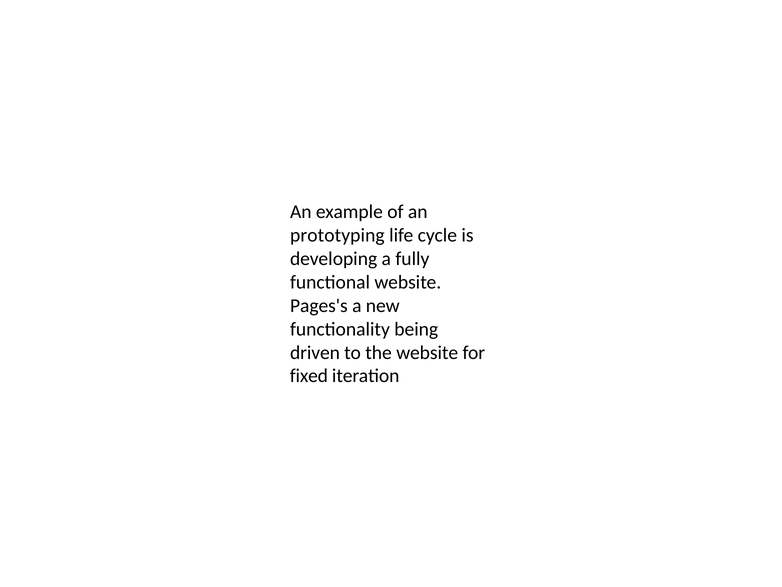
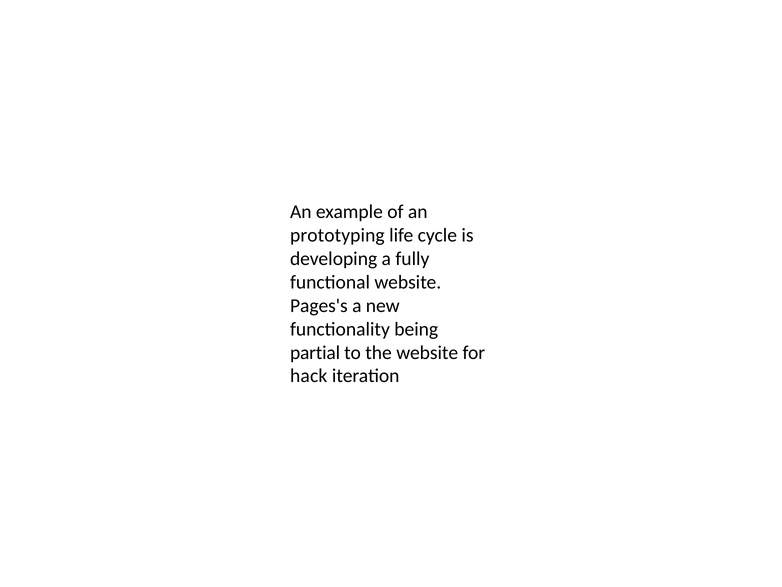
driven: driven -> partial
fixed: fixed -> hack
